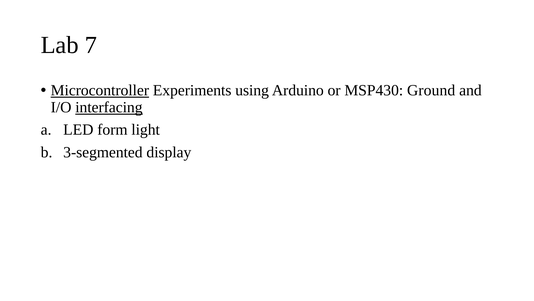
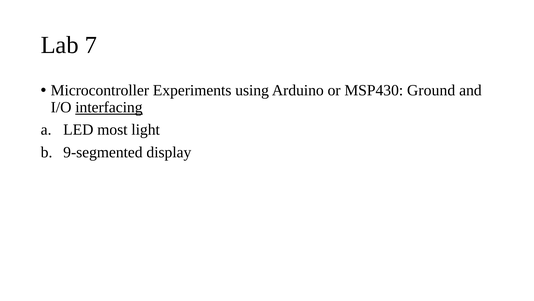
Microcontroller underline: present -> none
form: form -> most
3-segmented: 3-segmented -> 9-segmented
